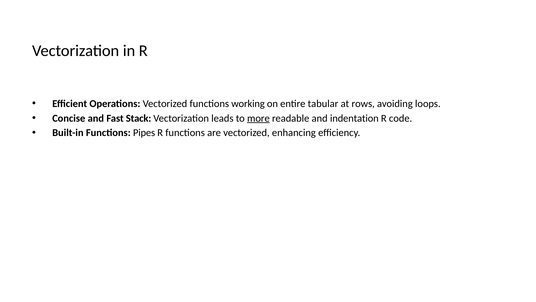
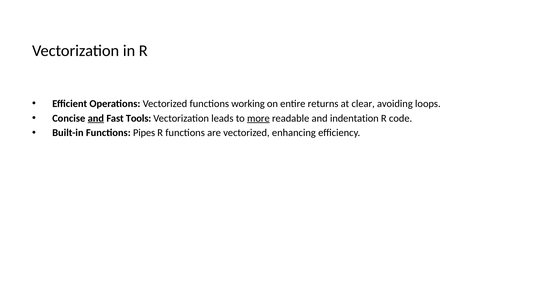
tabular: tabular -> returns
rows: rows -> clear
and at (96, 118) underline: none -> present
Stack: Stack -> Tools
